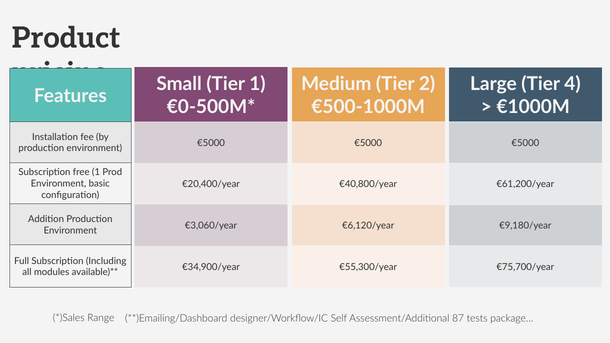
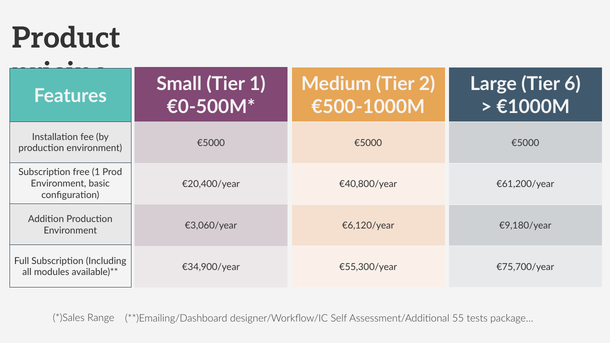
4: 4 -> 6
87: 87 -> 55
